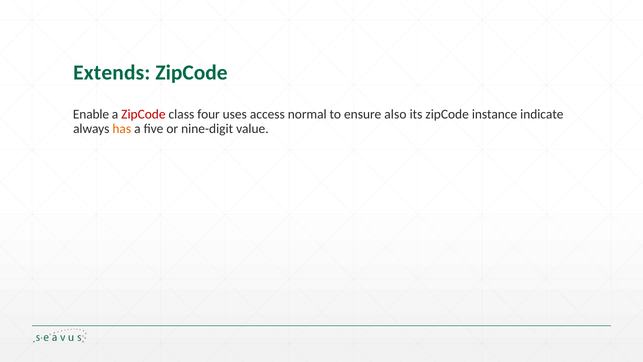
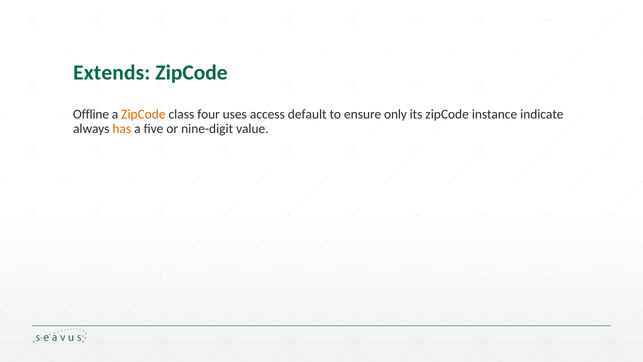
Enable: Enable -> Offline
ZipCode at (143, 114) colour: red -> orange
normal: normal -> default
also: also -> only
